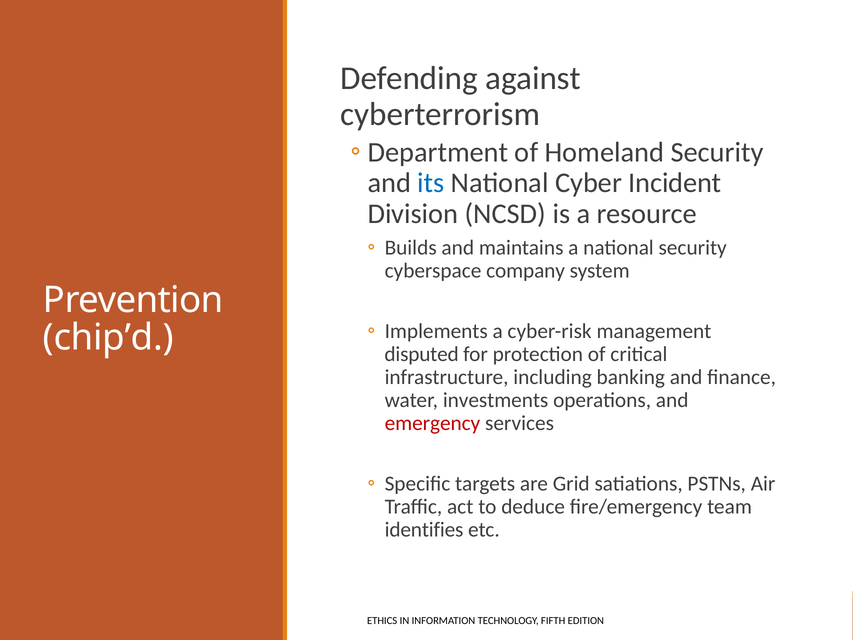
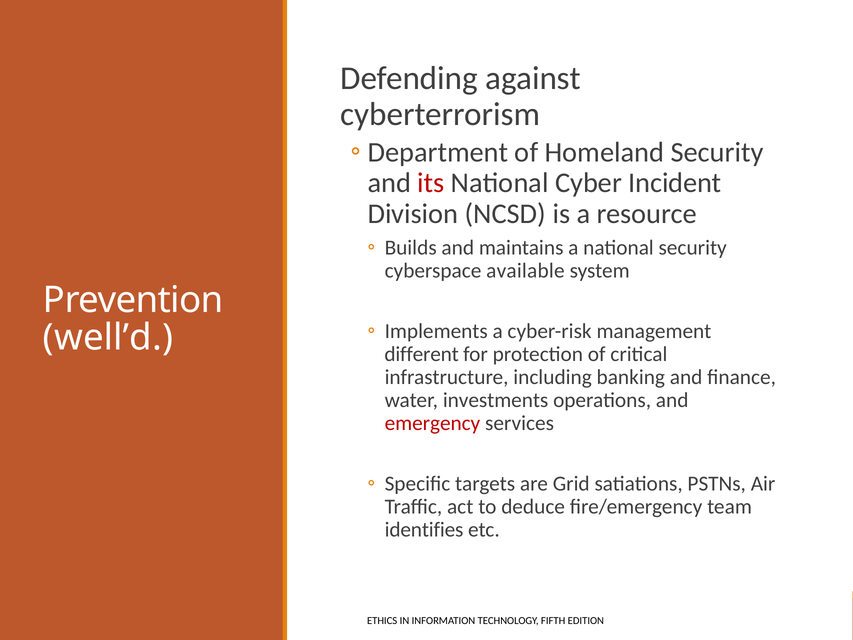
its colour: blue -> red
company: company -> available
chip’d: chip’d -> well’d
disputed: disputed -> different
